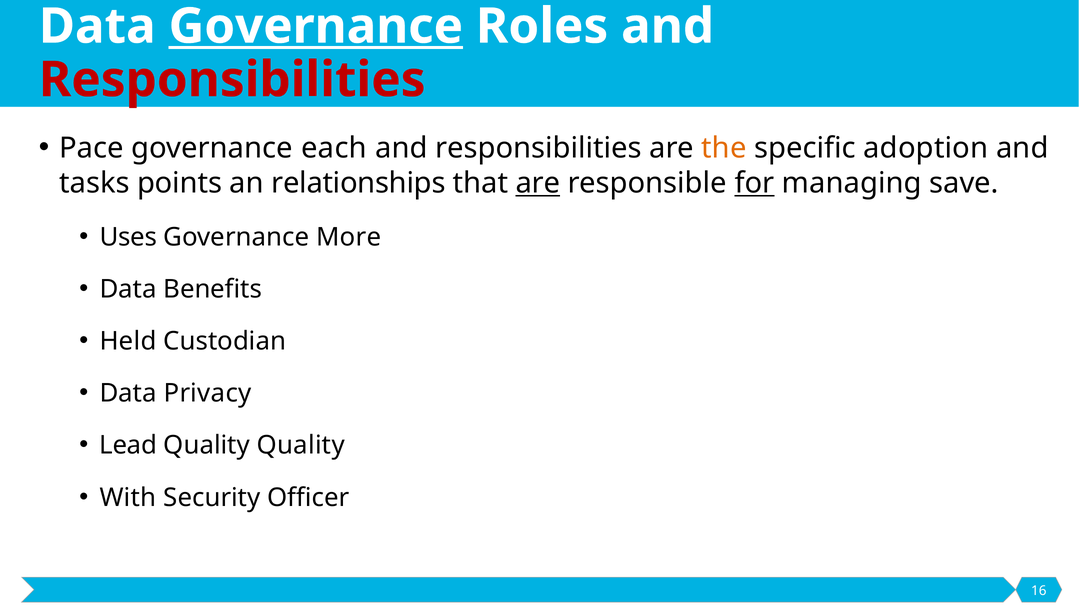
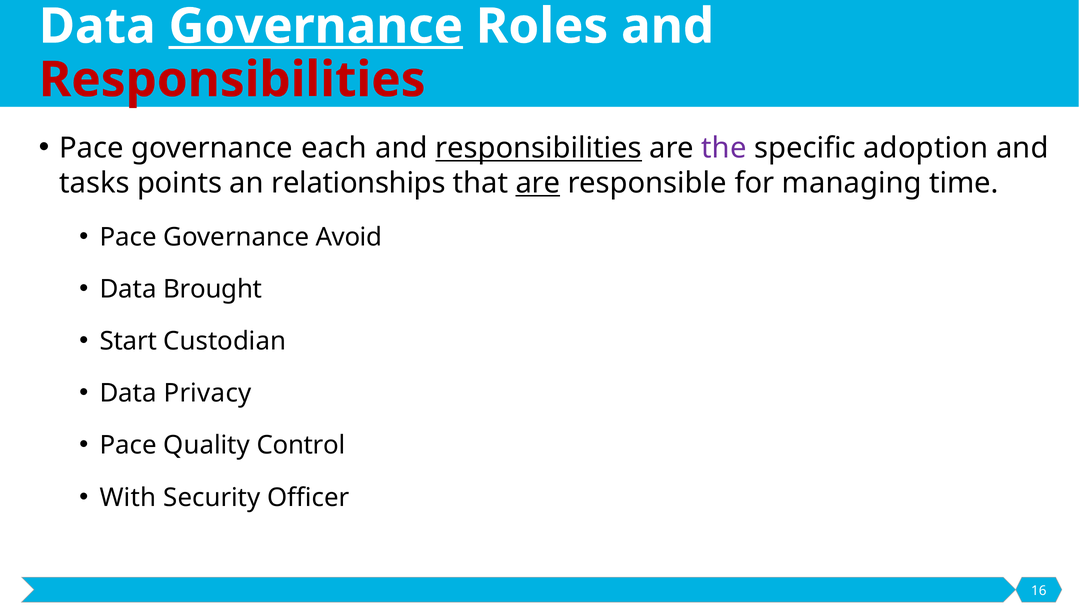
responsibilities at (539, 148) underline: none -> present
the colour: orange -> purple
for underline: present -> none
save: save -> time
Uses at (128, 237): Uses -> Pace
More: More -> Avoid
Benefits: Benefits -> Brought
Held: Held -> Start
Lead at (128, 445): Lead -> Pace
Quality Quality: Quality -> Control
